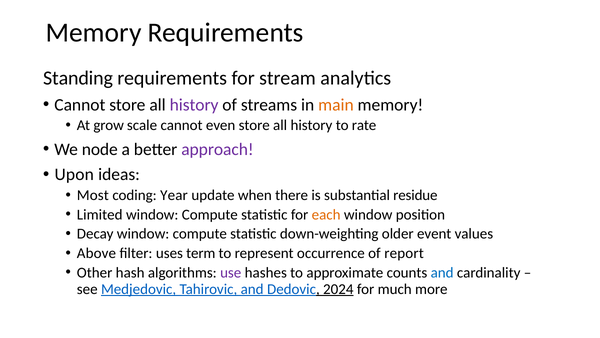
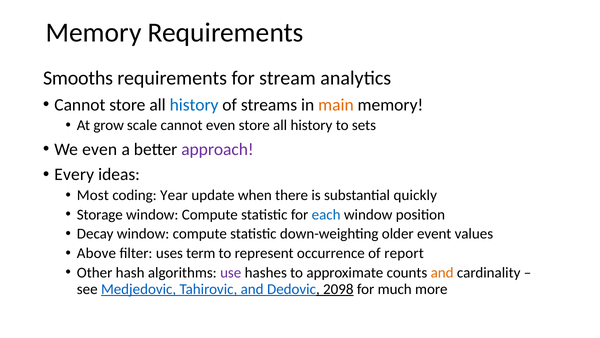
Standing: Standing -> Smooths
history at (194, 105) colour: purple -> blue
rate: rate -> sets
We node: node -> even
Upon: Upon -> Every
residue: residue -> quickly
Limited: Limited -> Storage
each colour: orange -> blue
and at (442, 272) colour: blue -> orange
2024: 2024 -> 2098
